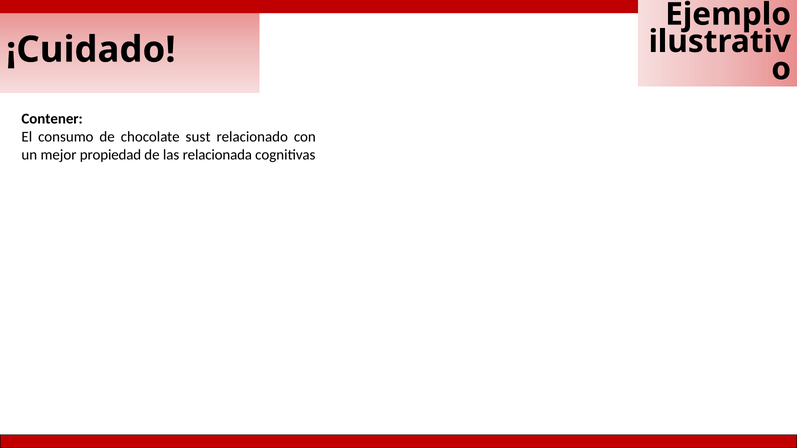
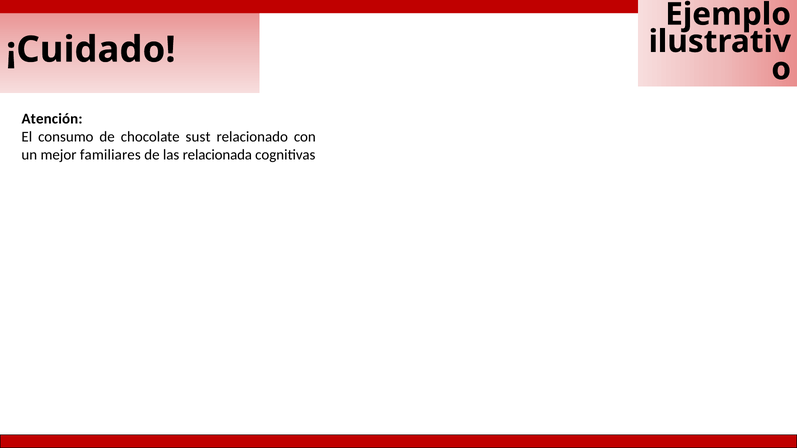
Contener: Contener -> Atención
propiedad: propiedad -> familiares
